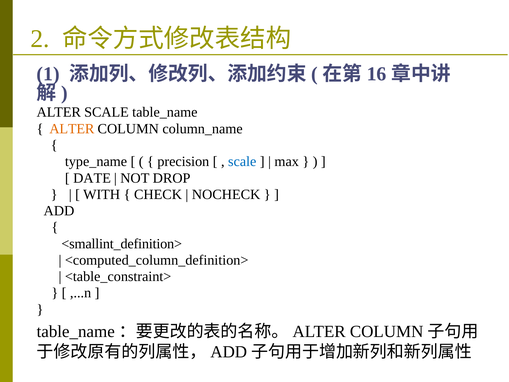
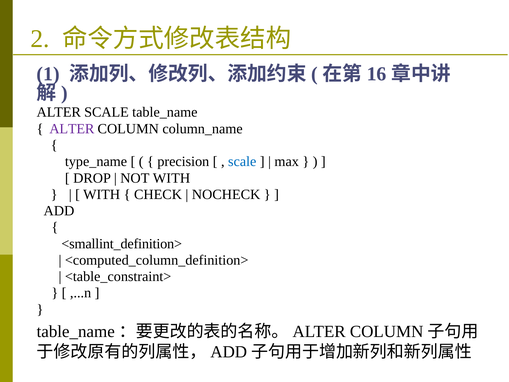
ALTER at (72, 129) colour: orange -> purple
DATE: DATE -> DROP
NOT DROP: DROP -> WITH
